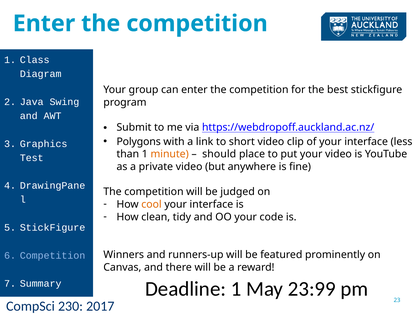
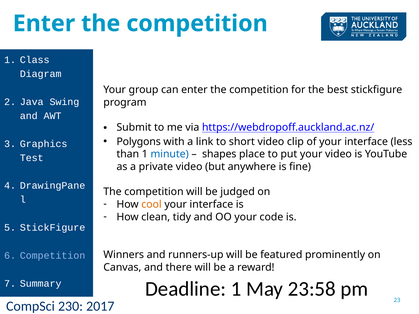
minute colour: orange -> blue
should: should -> shapes
23:99: 23:99 -> 23:58
